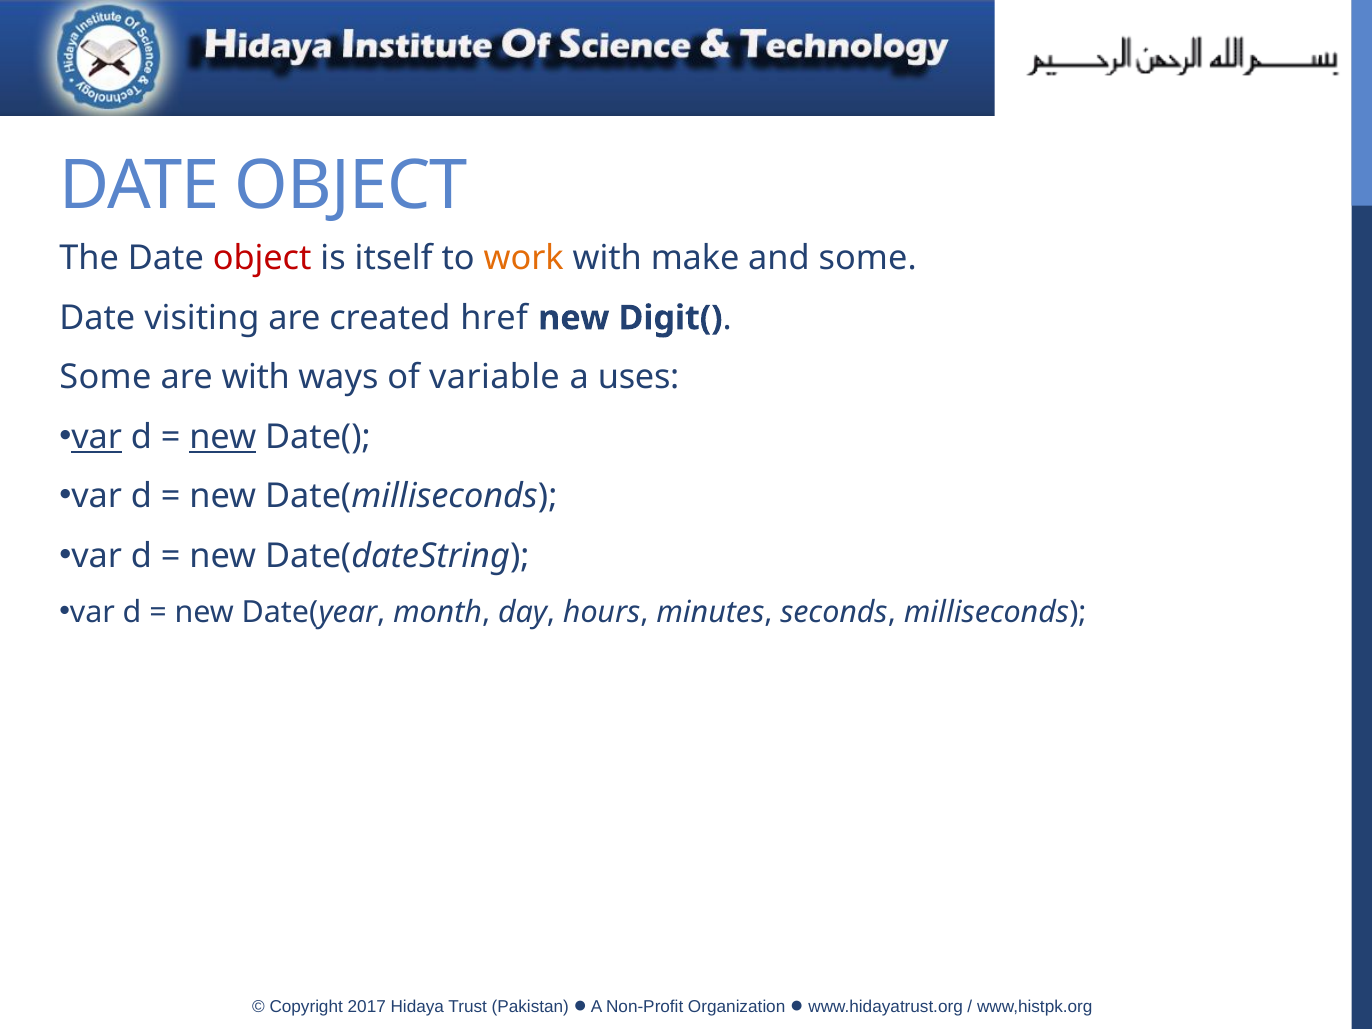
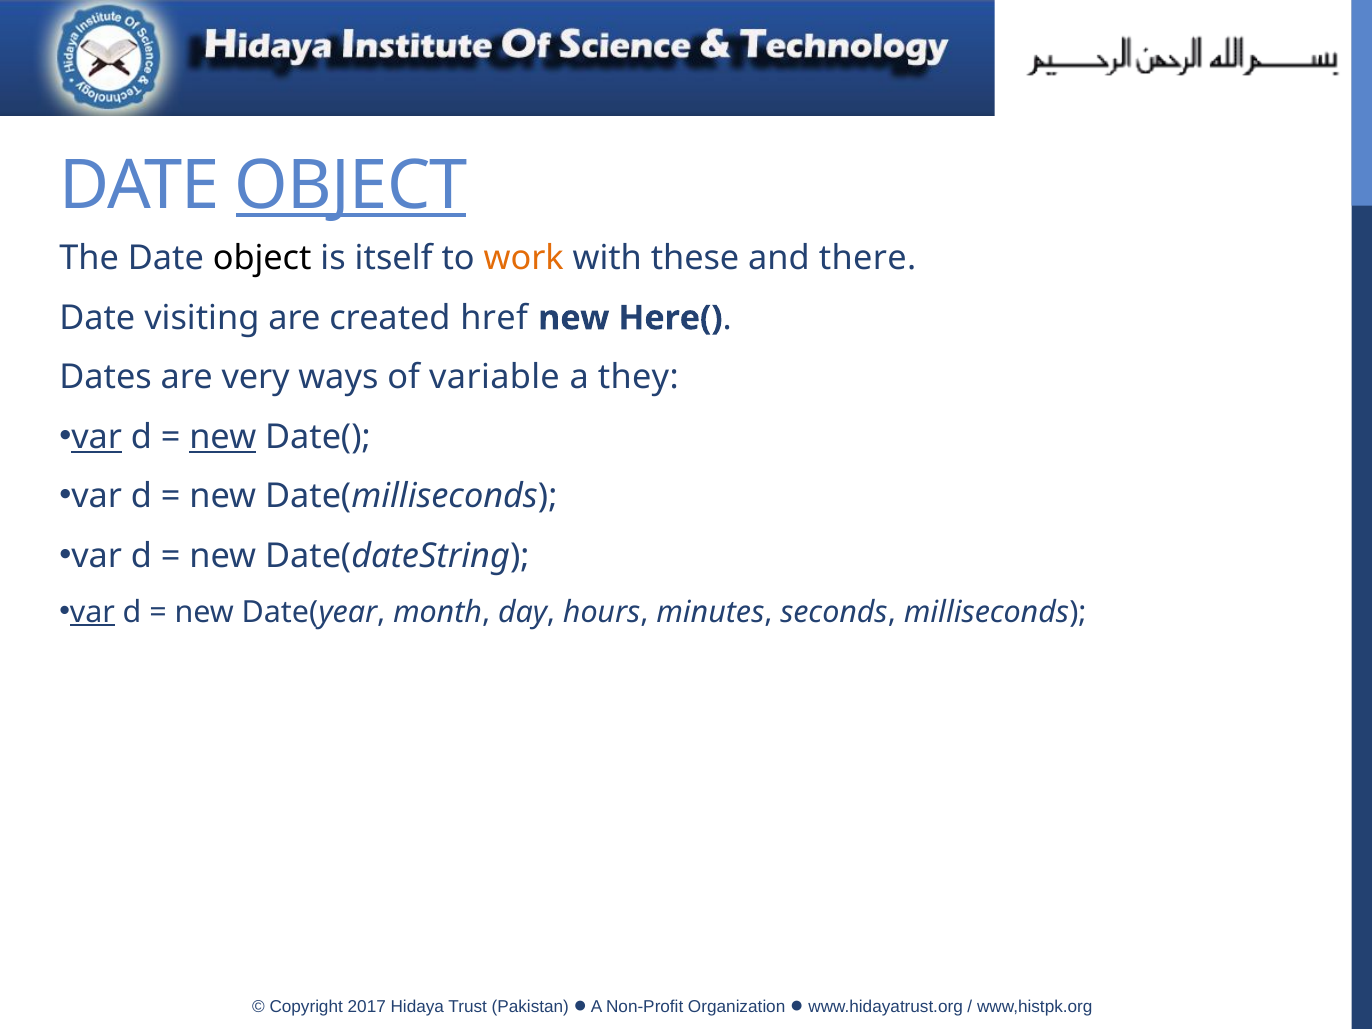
OBJECT at (351, 185) underline: none -> present
object at (262, 258) colour: red -> black
make: make -> these
and some: some -> there
Digit(: Digit( -> Here(
Some at (105, 377): Some -> Dates
are with: with -> very
uses: uses -> they
var at (92, 612) underline: none -> present
